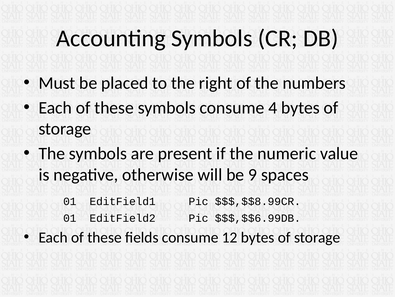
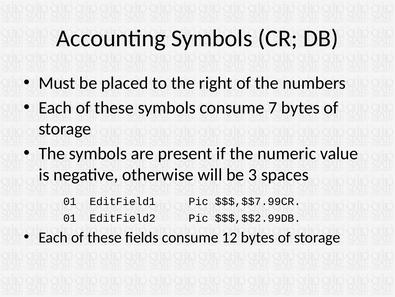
4: 4 -> 7
9: 9 -> 3
$$$,$$8.99CR: $$$,$$8.99CR -> $$$,$$7.99CR
$$$,$$6.99DB: $$$,$$6.99DB -> $$$,$$2.99DB
